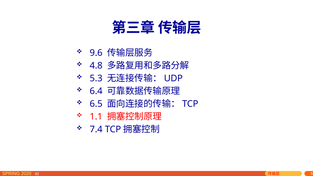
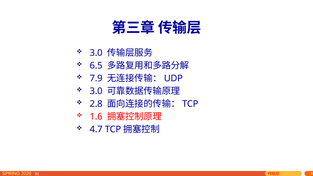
9.6 at (96, 53): 9.6 -> 3.0
4.8: 4.8 -> 6.5
5.3: 5.3 -> 7.9
6.4 at (96, 91): 6.4 -> 3.0
6.5: 6.5 -> 2.8
1.1: 1.1 -> 1.6
7.4: 7.4 -> 4.7
